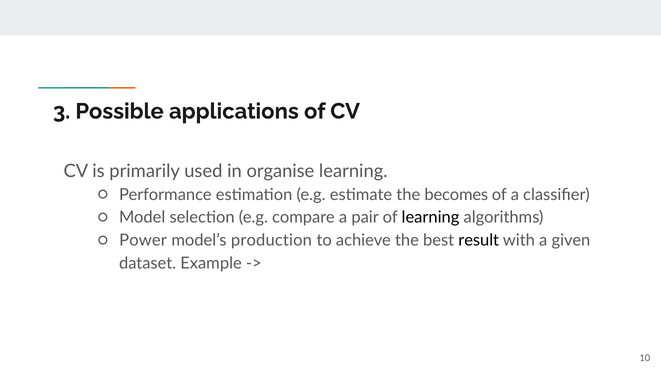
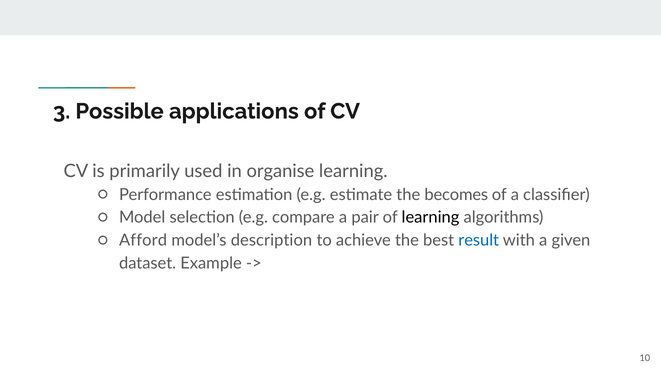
Power: Power -> Afford
production: production -> description
result colour: black -> blue
